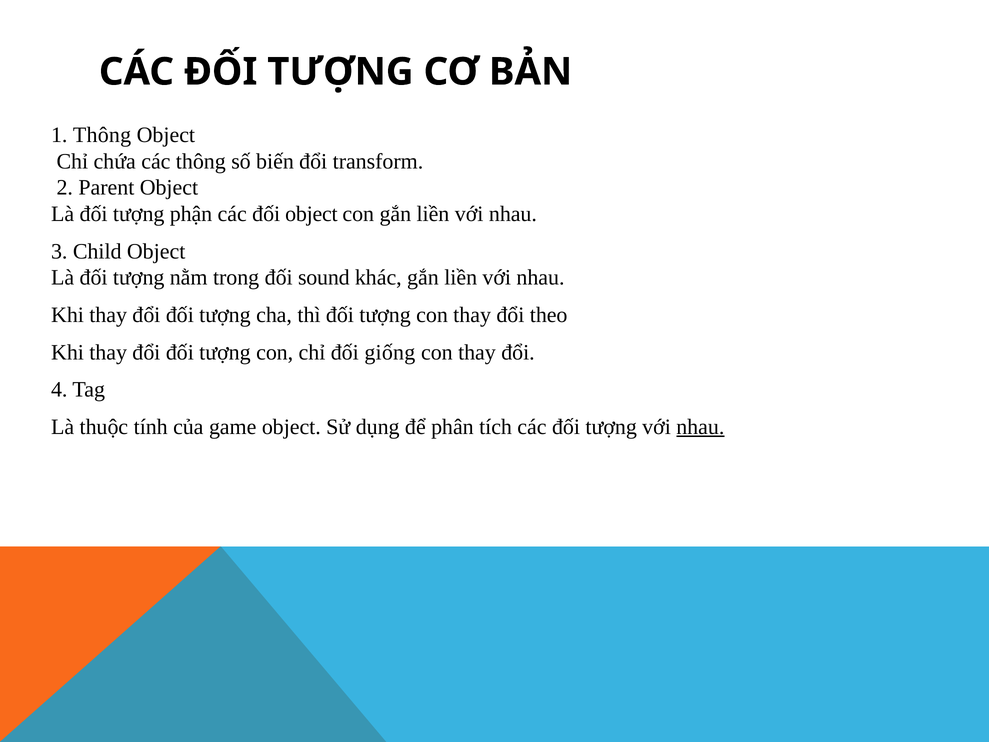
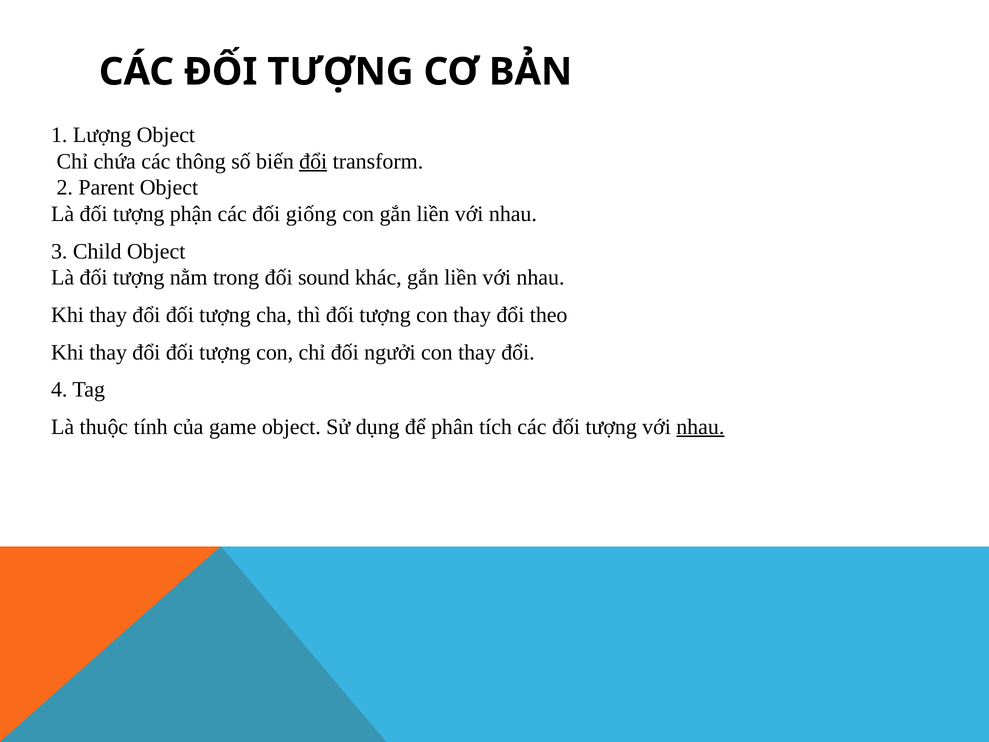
1 Thông: Thông -> Lượng
đổi at (313, 161) underline: none -> present
đối object: object -> giống
giống: giống -> ngưởi
